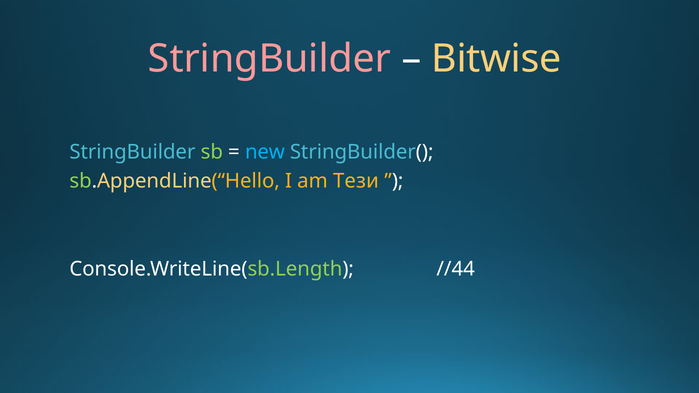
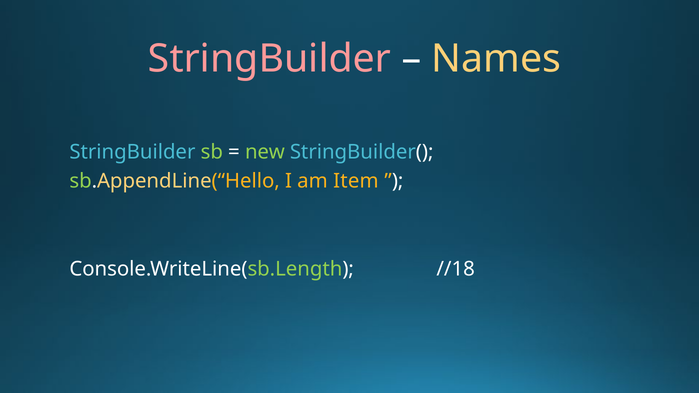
Bitwise: Bitwise -> Names
new colour: light blue -> light green
Тези: Тези -> Item
//44: //44 -> //18
